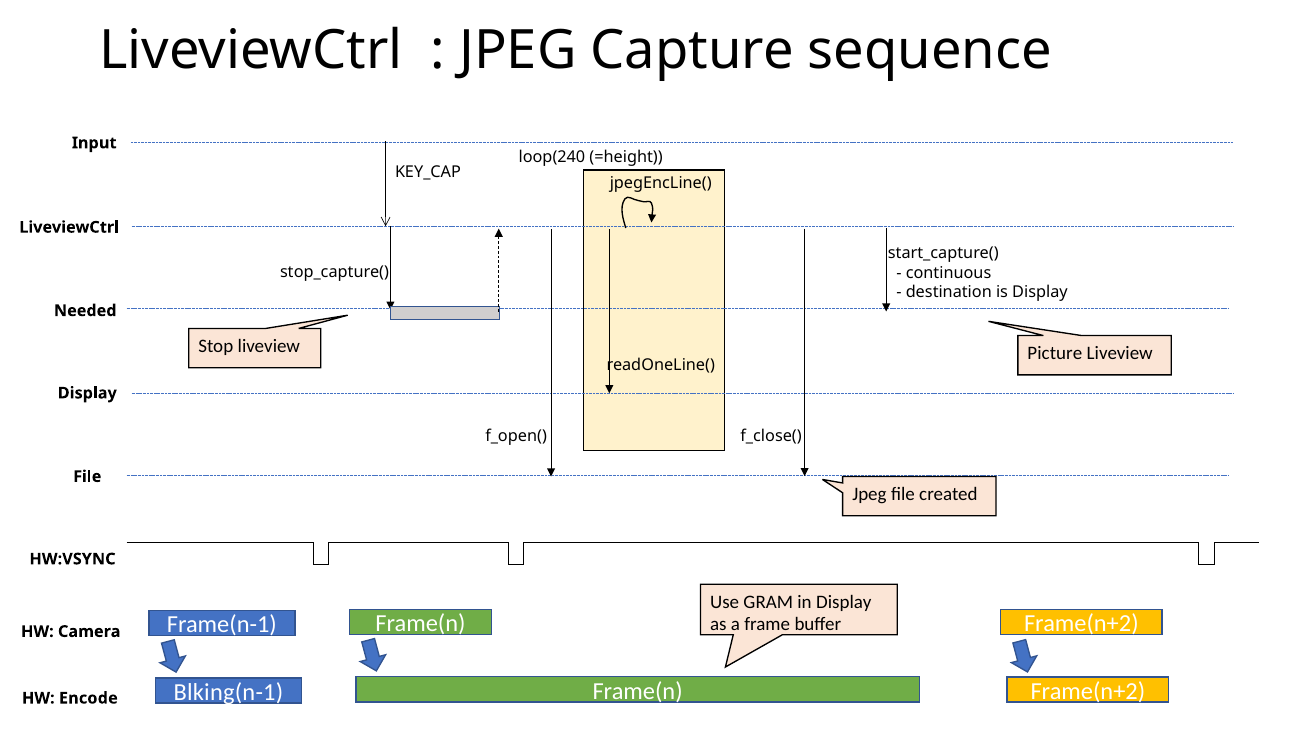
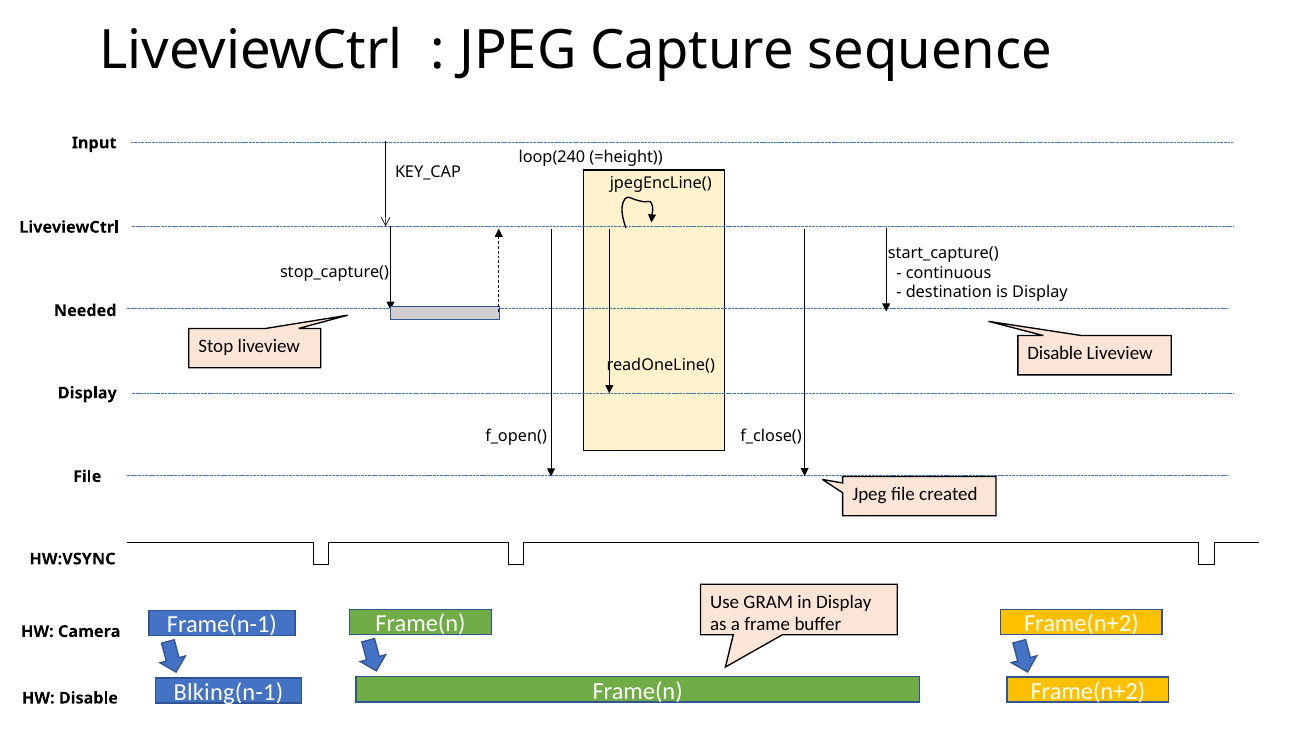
liveview Picture: Picture -> Disable
HW Encode: Encode -> Disable
